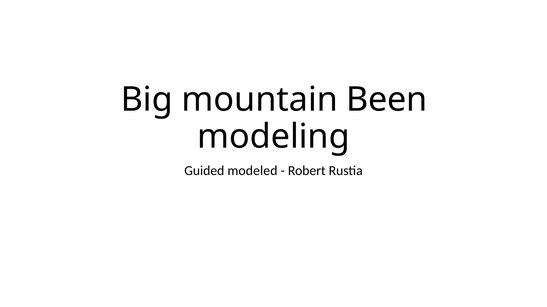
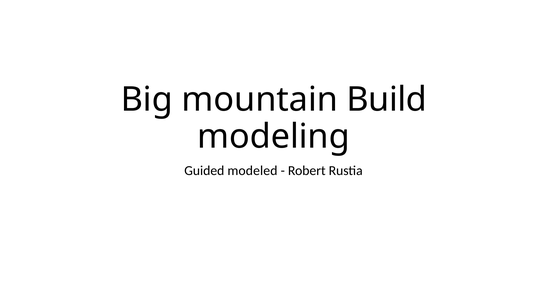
Been: Been -> Build
